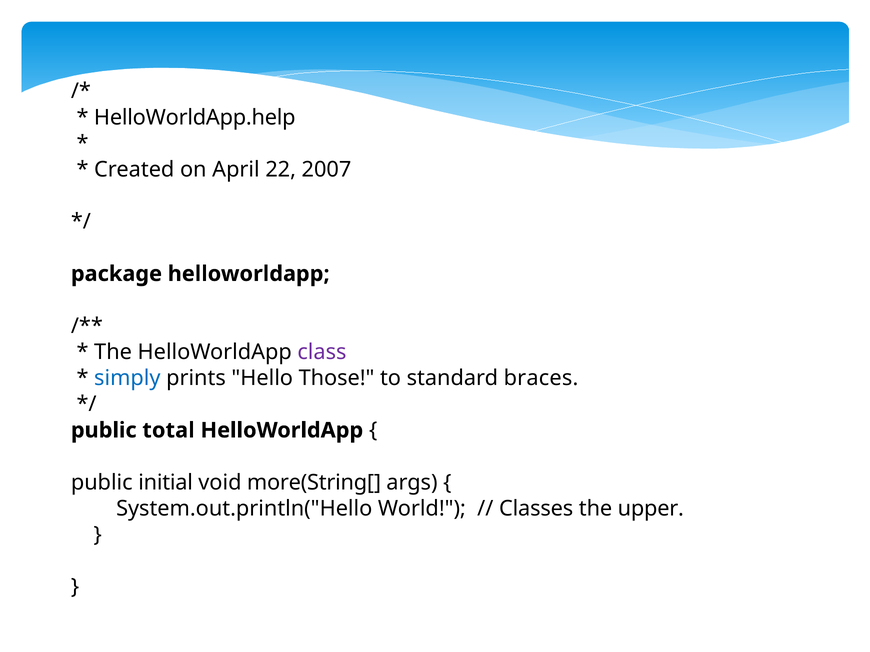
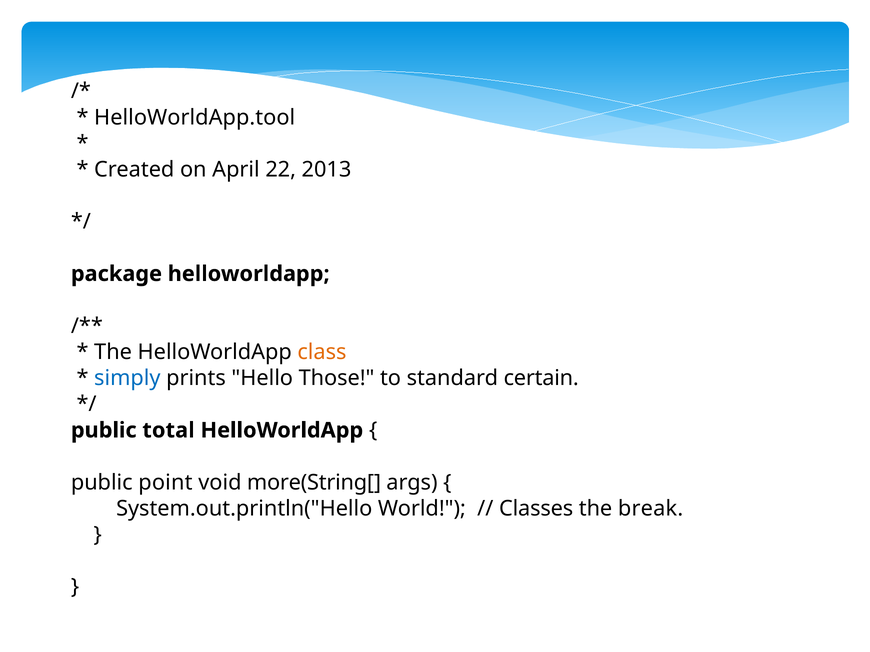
HelloWorldApp.help: HelloWorldApp.help -> HelloWorldApp.tool
2007: 2007 -> 2013
class colour: purple -> orange
braces: braces -> certain
initial: initial -> point
upper: upper -> break
